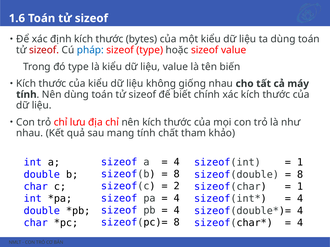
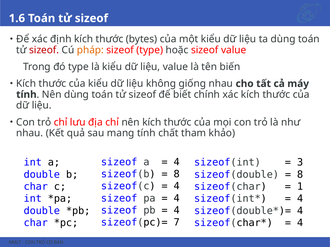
pháp colour: blue -> orange
1 at (300, 163): 1 -> 3
2 at (177, 187): 2 -> 4
sizeof(pc)= 8: 8 -> 7
